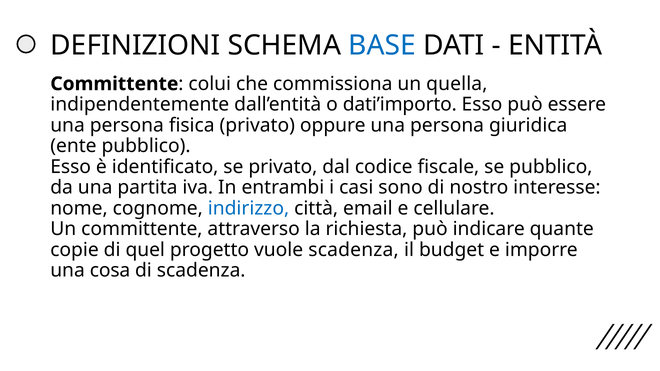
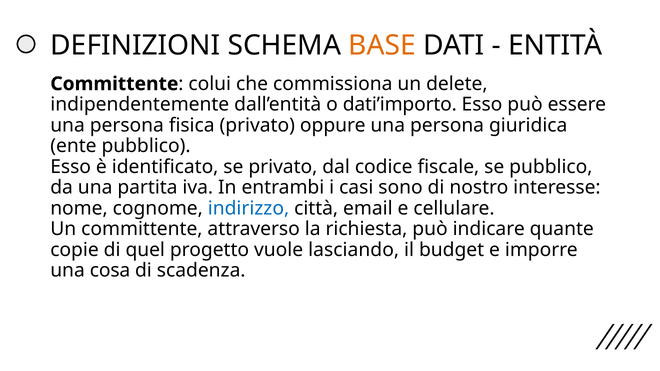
BASE colour: blue -> orange
quella: quella -> delete
vuole scadenza: scadenza -> lasciando
